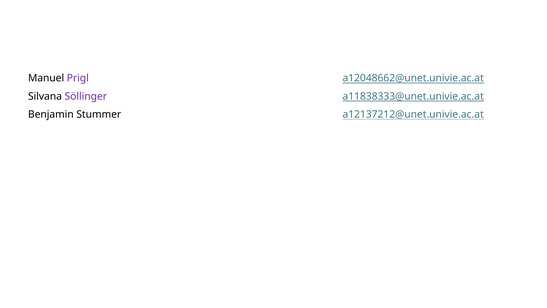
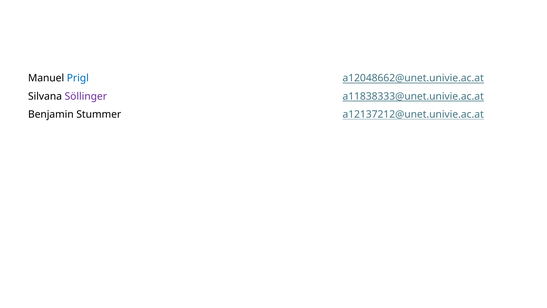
Prigl colour: purple -> blue
